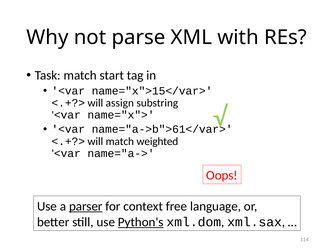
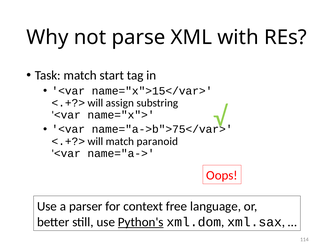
name="a->b">61</var>: name="a->b">61</var> -> name="a->b">75</var>
weighted: weighted -> paranoid
parser underline: present -> none
